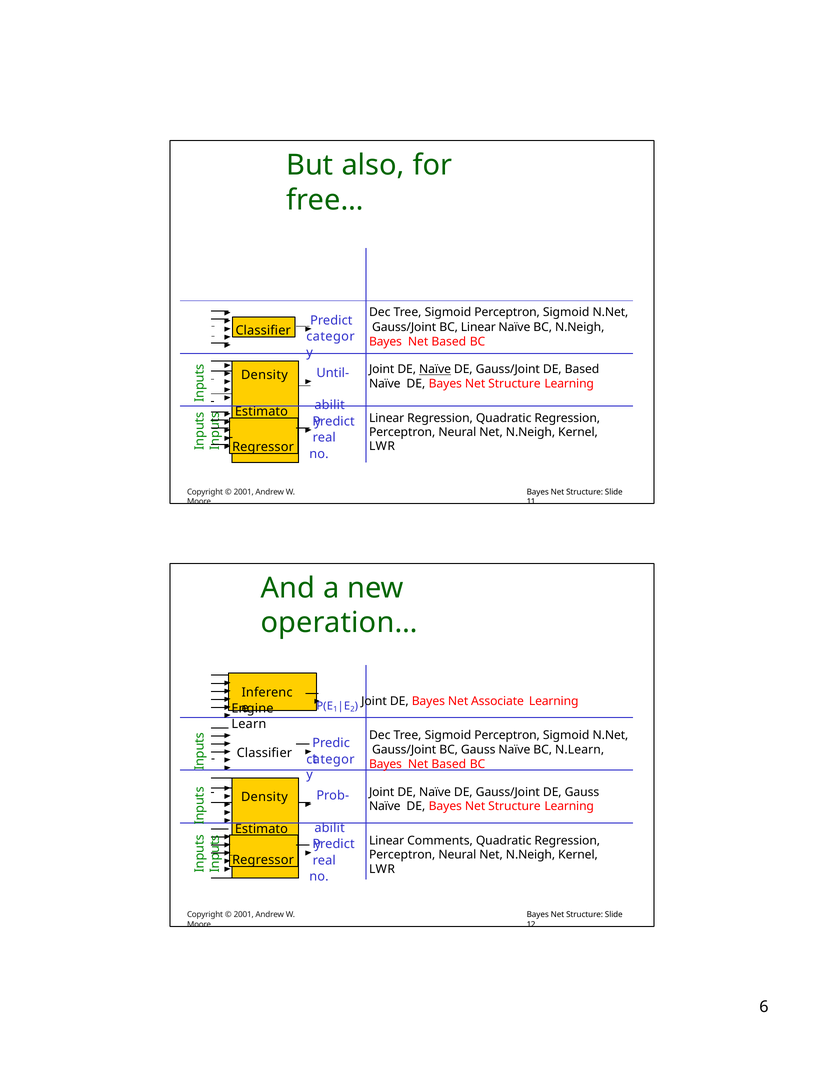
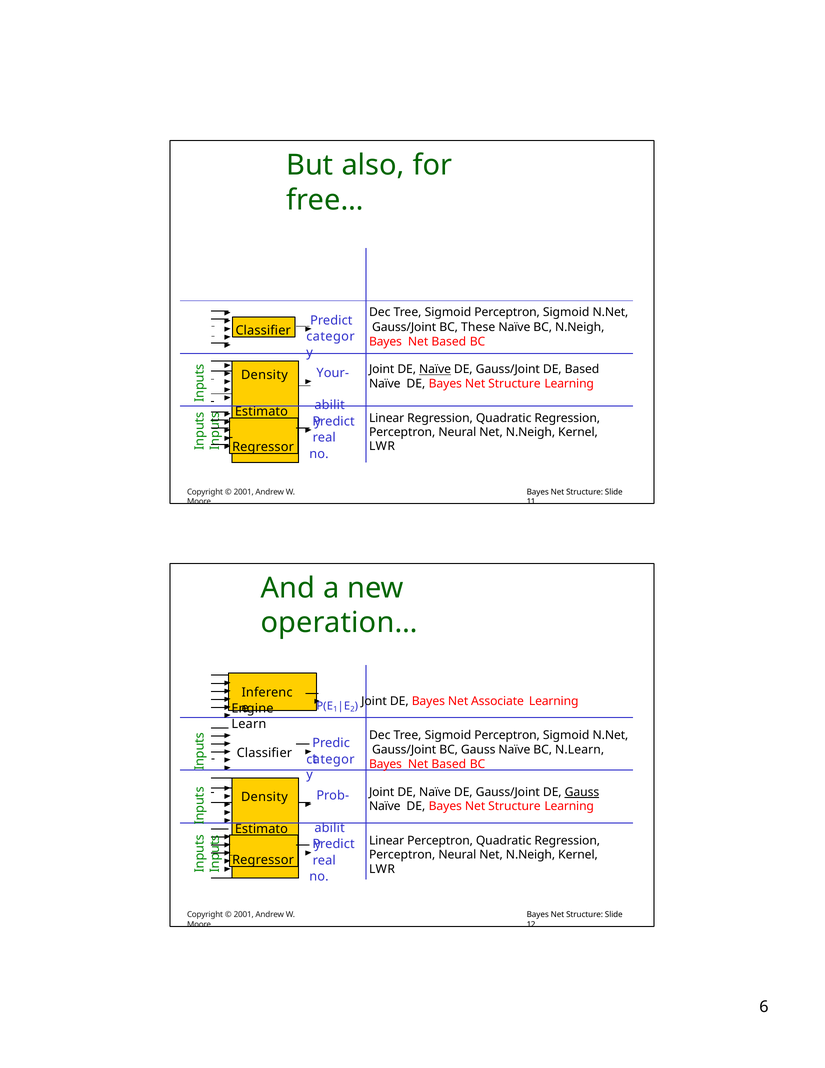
BC Linear: Linear -> These
Until-: Until- -> Your-
Gauss at (582, 792) underline: none -> present
Linear Comments: Comments -> Perceptron
